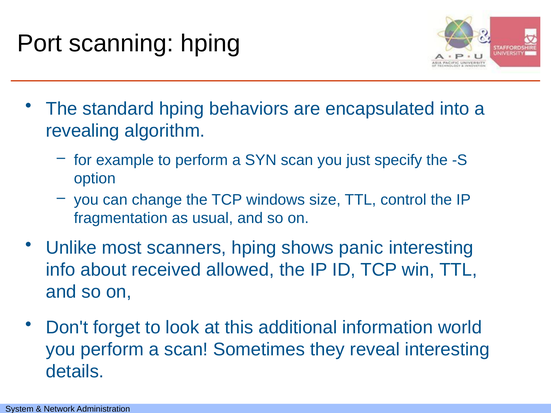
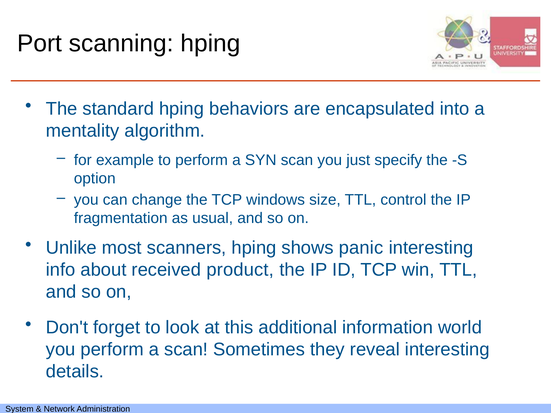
revealing: revealing -> mentality
allowed: allowed -> product
